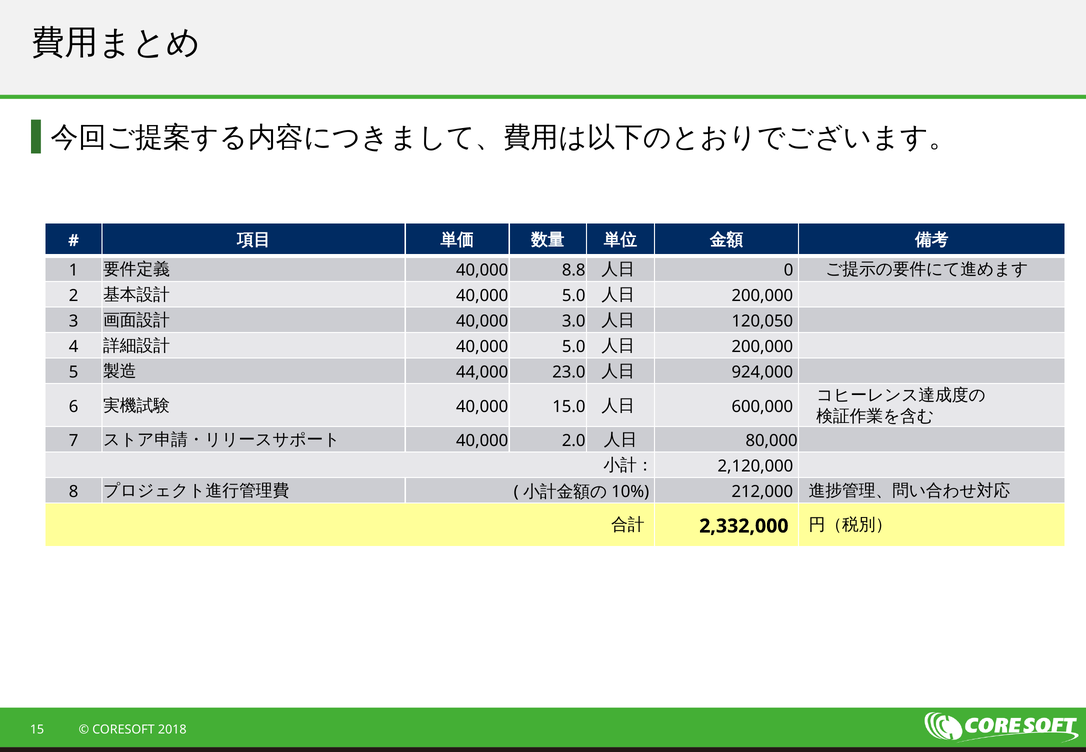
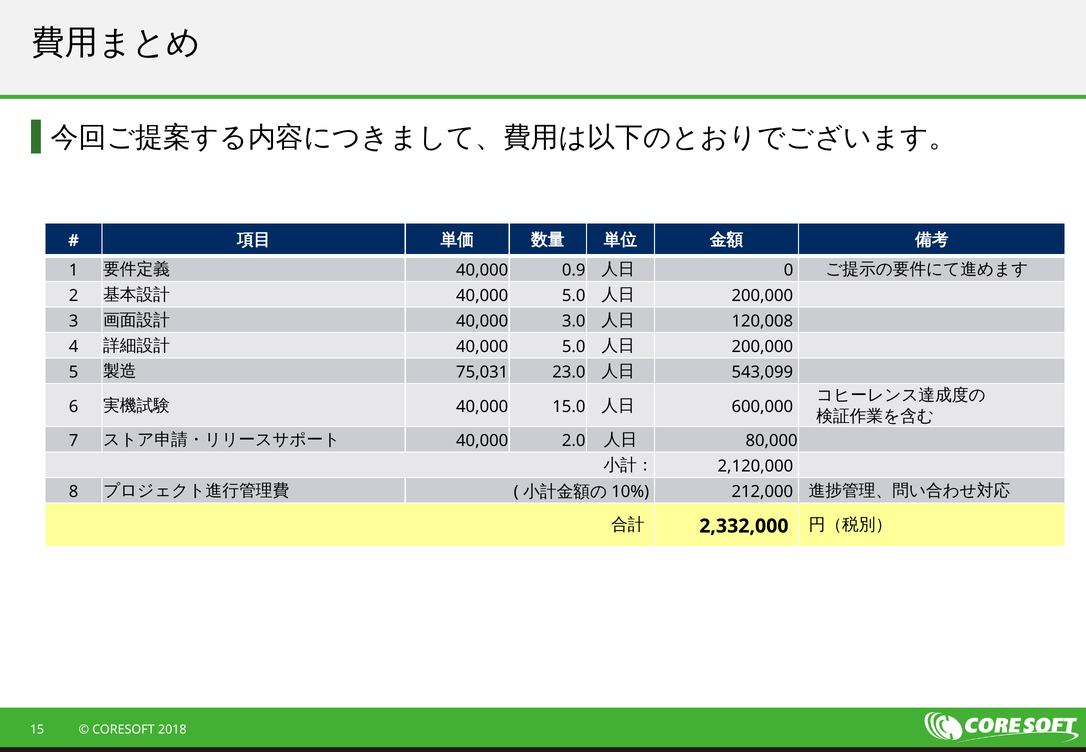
8.8: 8.8 -> 0.9
120,050: 120,050 -> 120,008
44,000: 44,000 -> 75,031
924,000: 924,000 -> 543,099
